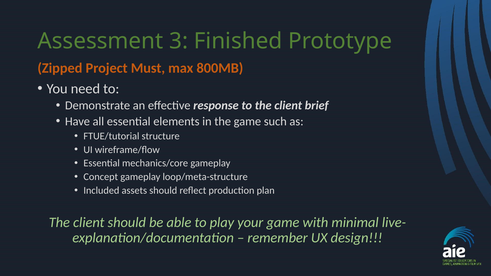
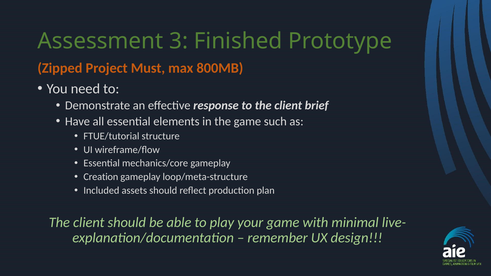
Concept: Concept -> Creation
